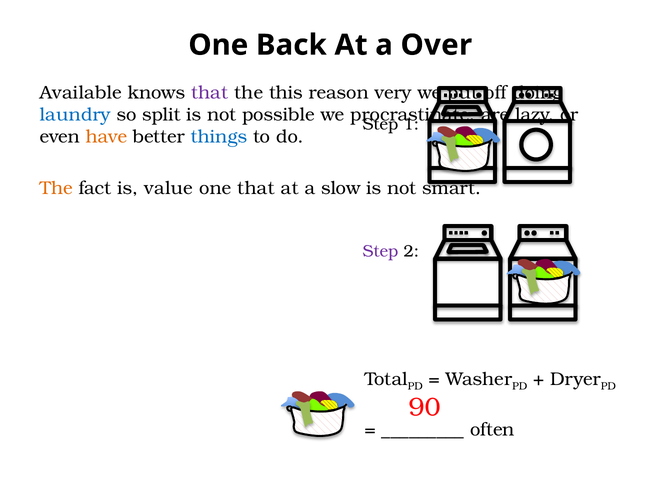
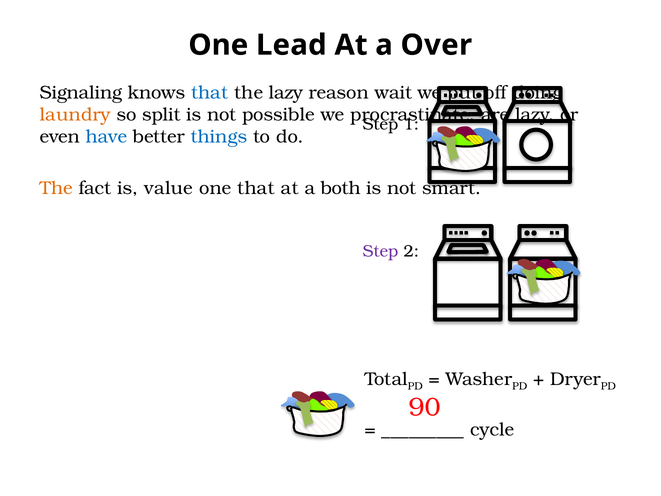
Back: Back -> Lead
Available: Available -> Signaling
that at (210, 93) colour: purple -> blue
the this: this -> lazy
very: very -> wait
laundry colour: blue -> orange
have colour: orange -> blue
slow: slow -> both
often: often -> cycle
